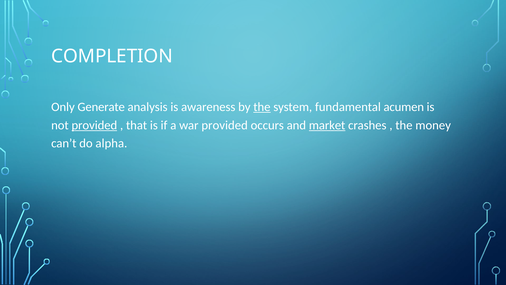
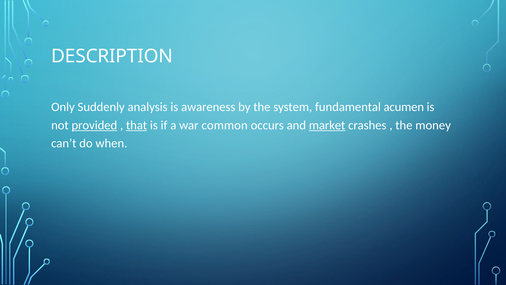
COMPLETION: COMPLETION -> DESCRIPTION
Generate: Generate -> Suddenly
the at (262, 107) underline: present -> none
that underline: none -> present
war provided: provided -> common
alpha: alpha -> when
